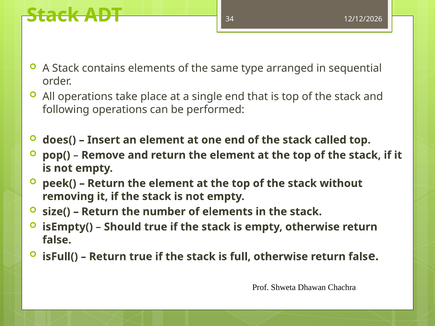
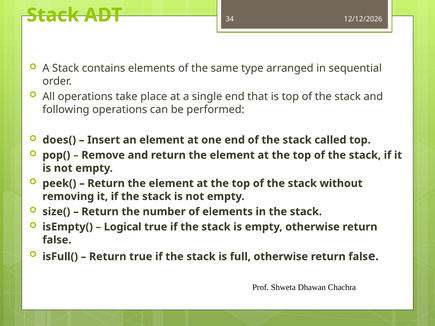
Should: Should -> Logical
